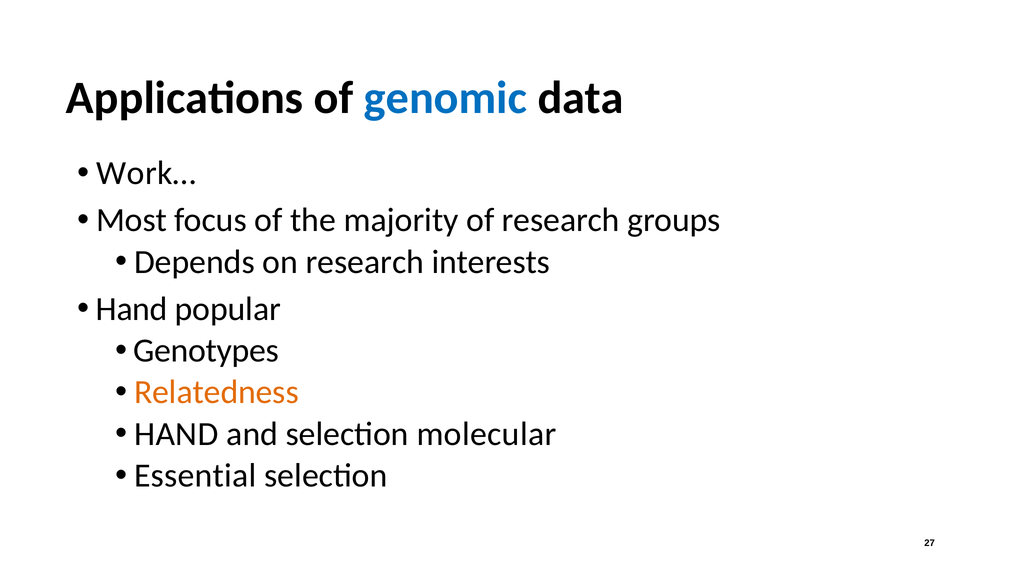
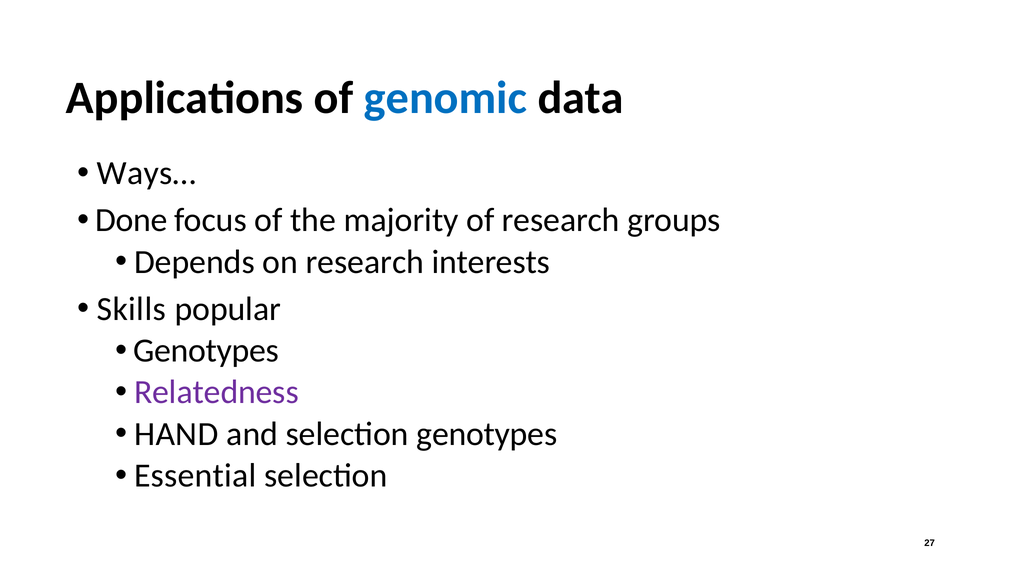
Work…: Work… -> Ways…
Most: Most -> Done
Hand at (132, 309): Hand -> Skills
Relatedness colour: orange -> purple
selection molecular: molecular -> genotypes
